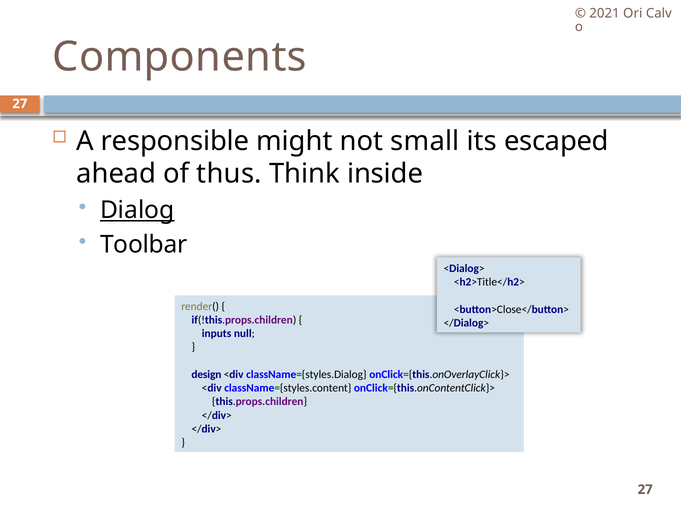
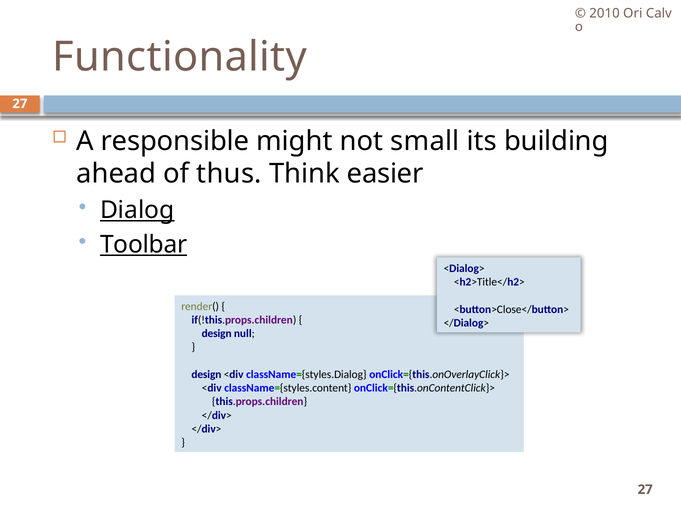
2021: 2021 -> 2010
Components: Components -> Functionality
escaped: escaped -> building
inside: inside -> easier
Toolbar underline: none -> present
inputs at (217, 333): inputs -> design
